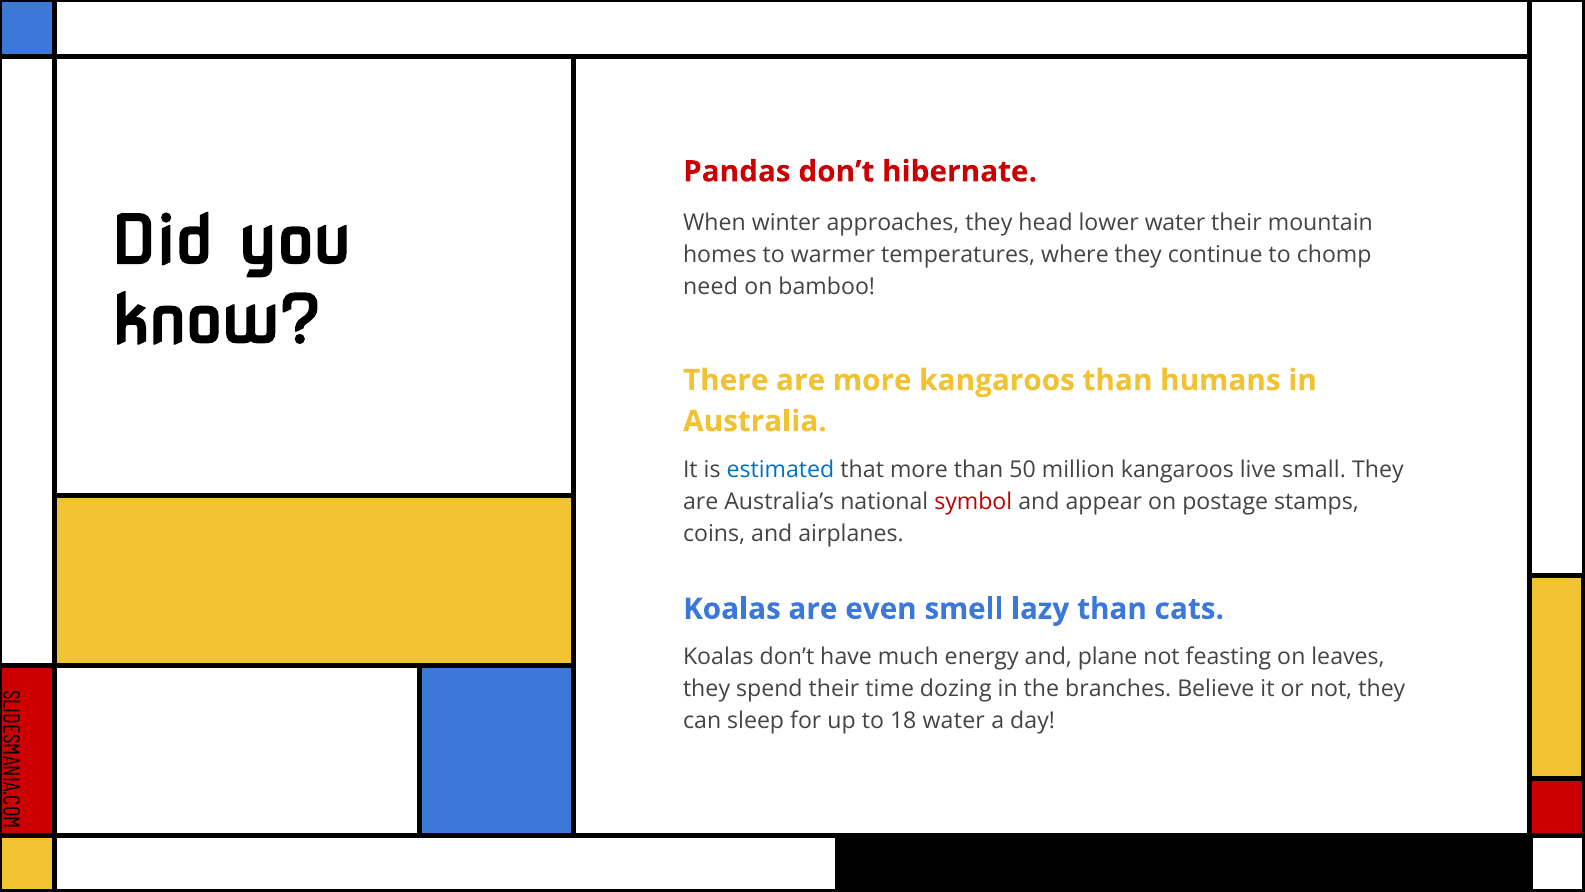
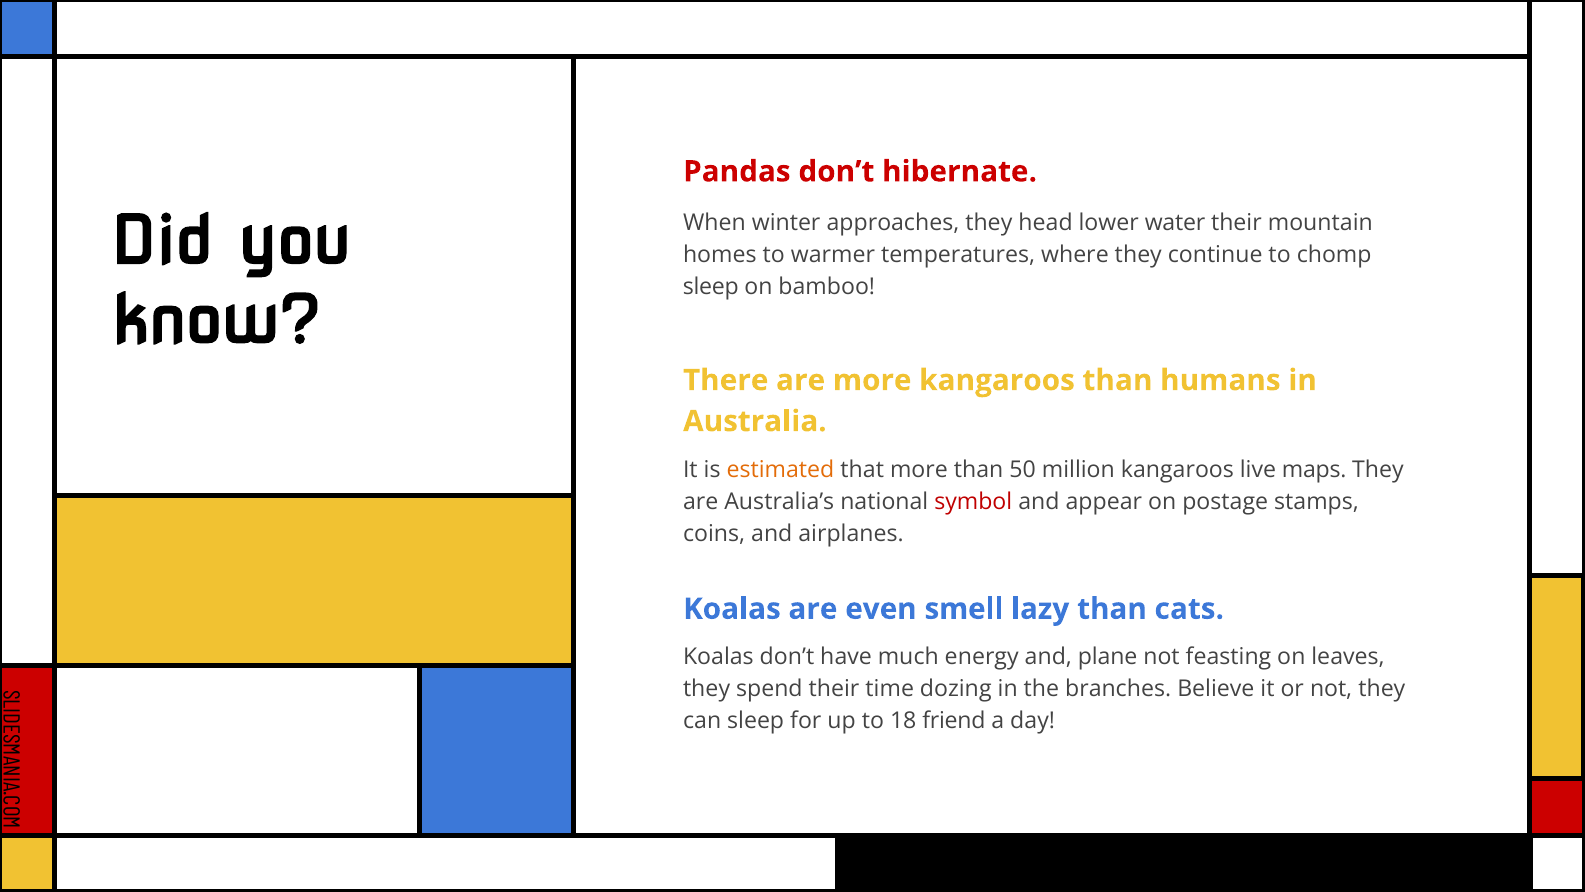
need at (711, 287): need -> sleep
estimated colour: blue -> orange
small: small -> maps
18 water: water -> friend
